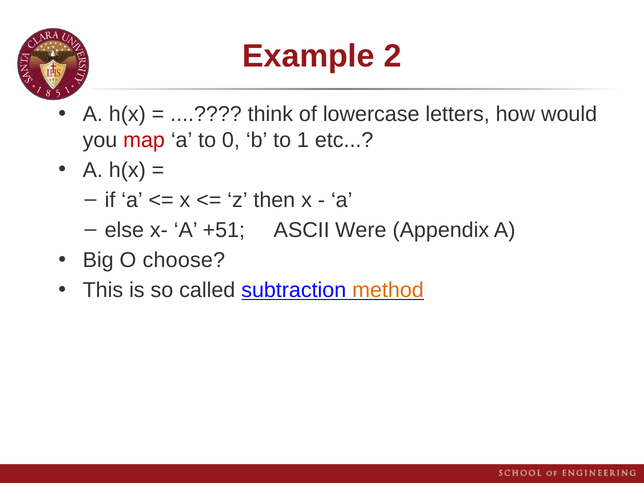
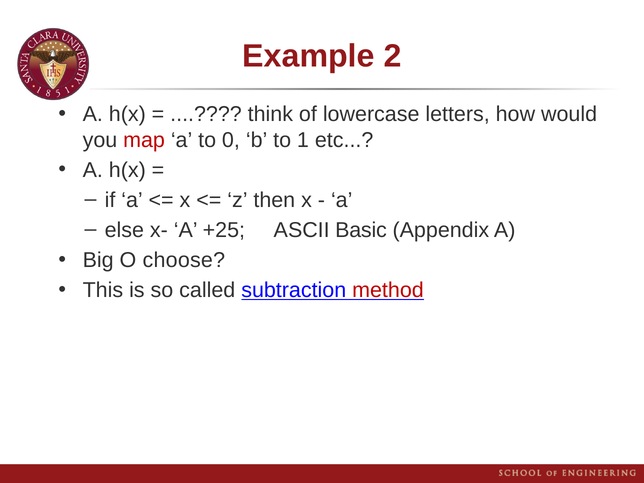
+51: +51 -> +25
Were: Were -> Basic
method colour: orange -> red
